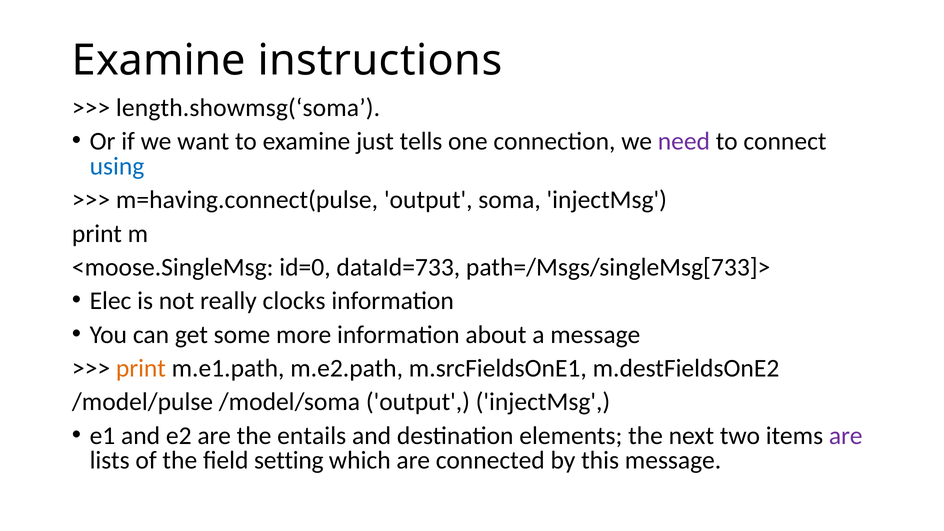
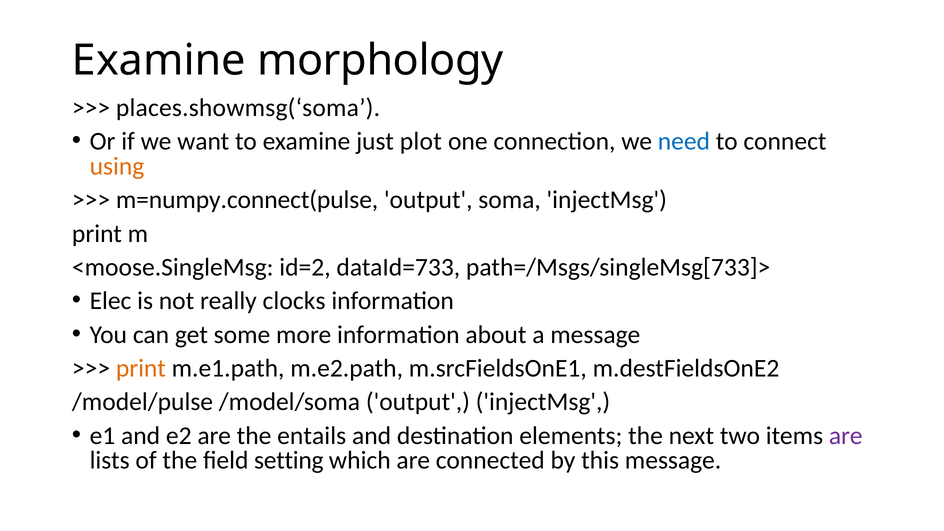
instructions: instructions -> morphology
length.showmsg(‘soma: length.showmsg(‘soma -> places.showmsg(‘soma
tells: tells -> plot
need colour: purple -> blue
using colour: blue -> orange
m=having.connect(pulse: m=having.connect(pulse -> m=numpy.connect(pulse
id=0: id=0 -> id=2
